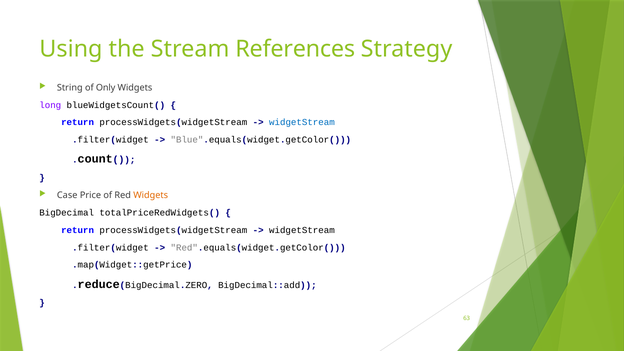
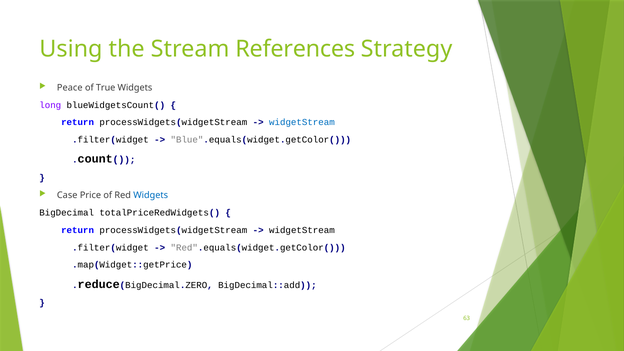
String: String -> Peace
Only: Only -> True
Widgets at (151, 195) colour: orange -> blue
